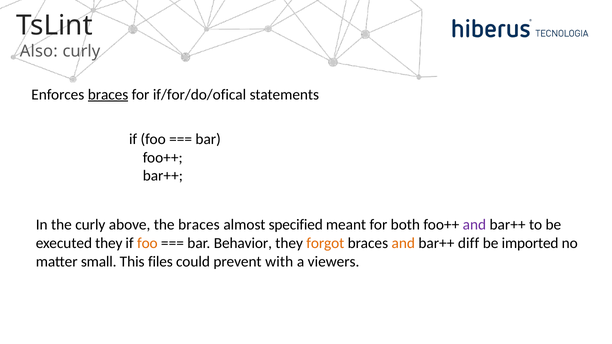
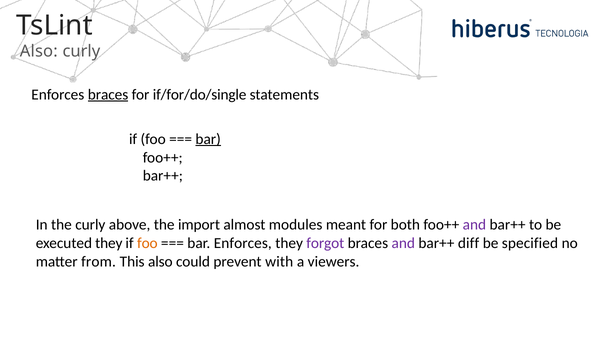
if/for/do/ofical: if/for/do/ofical -> if/for/do/single
bar at (208, 139) underline: none -> present
the braces: braces -> import
specified: specified -> modules
bar Behavior: Behavior -> Enforces
forgot colour: orange -> purple
and at (403, 243) colour: orange -> purple
imported: imported -> specified
small: small -> from
This files: files -> also
